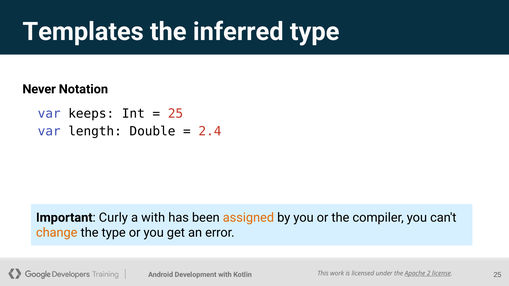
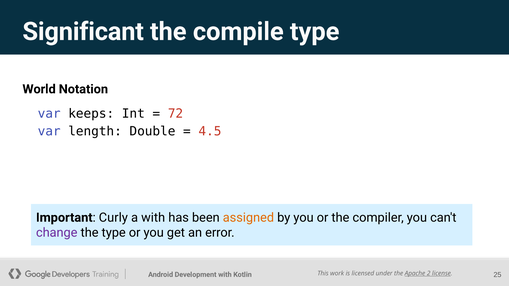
Templates: Templates -> Significant
inferred: inferred -> compile
Never: Never -> World
25 at (176, 114): 25 -> 72
2.4: 2.4 -> 4.5
change colour: orange -> purple
